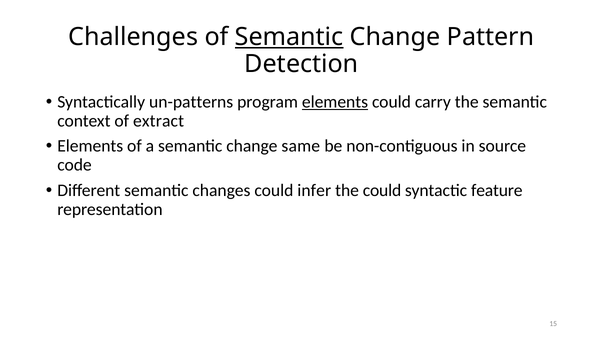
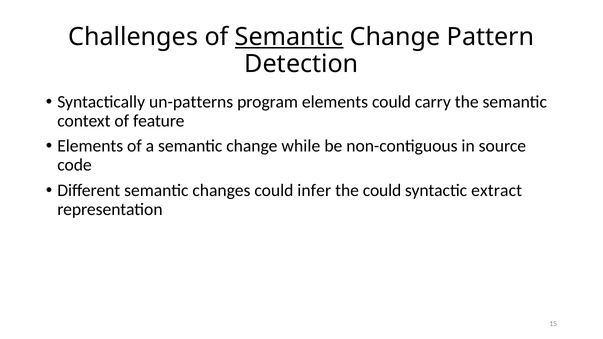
elements at (335, 102) underline: present -> none
extract: extract -> feature
same: same -> while
feature: feature -> extract
